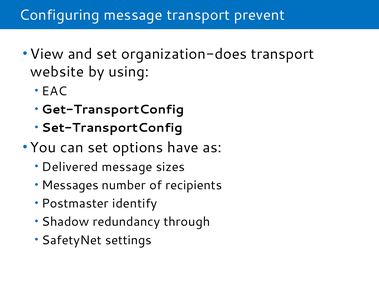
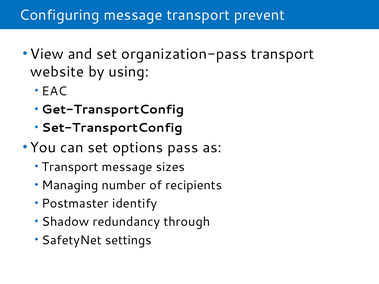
organization-does: organization-does -> organization-pass
have: have -> pass
Delivered at (70, 167): Delivered -> Transport
Messages: Messages -> Managing
